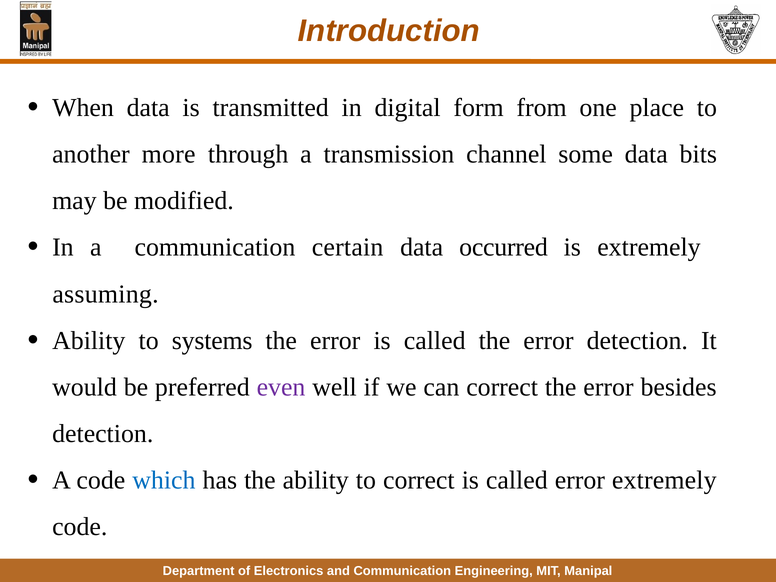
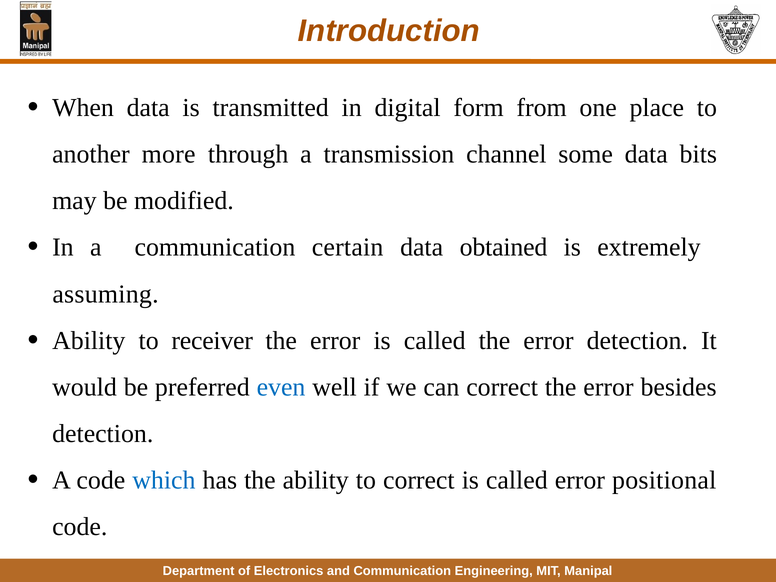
occurred: occurred -> obtained
systems: systems -> receiver
even colour: purple -> blue
error extremely: extremely -> positional
